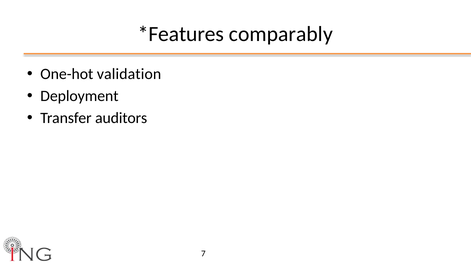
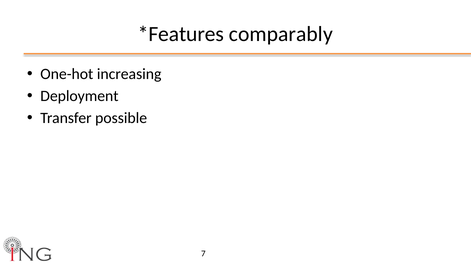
validation: validation -> increasing
auditors: auditors -> possible
